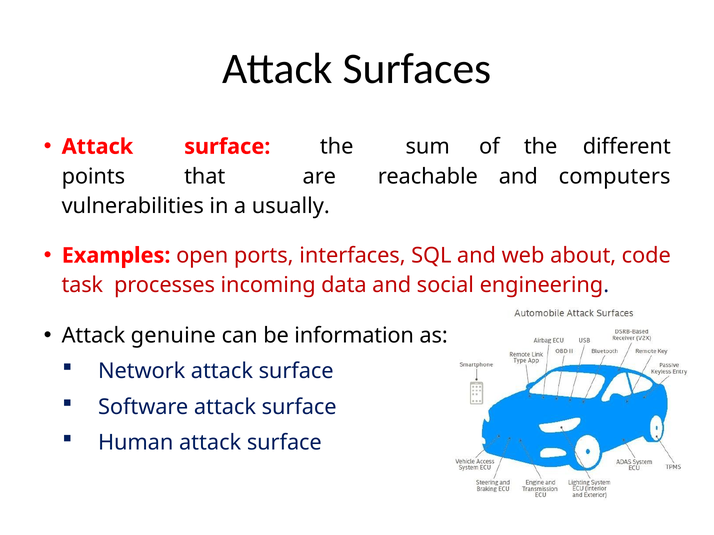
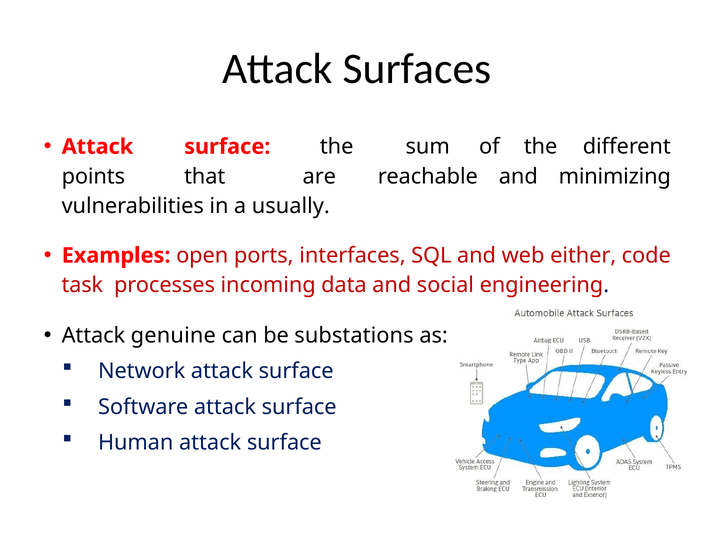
computers: computers -> minimizing
about: about -> either
information: information -> substations
